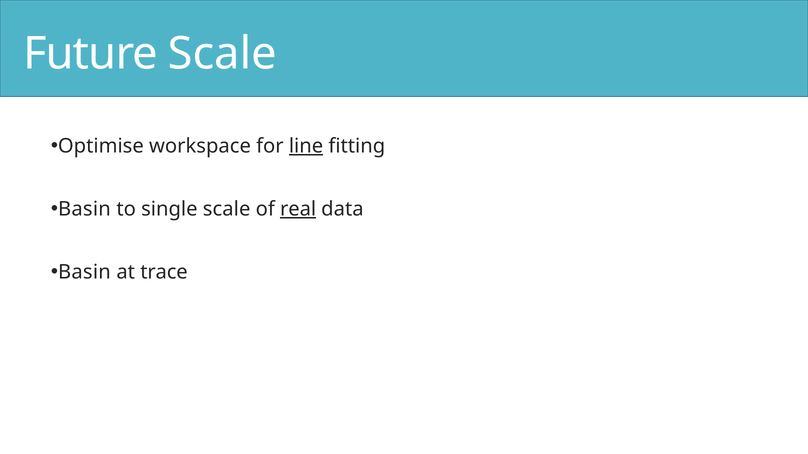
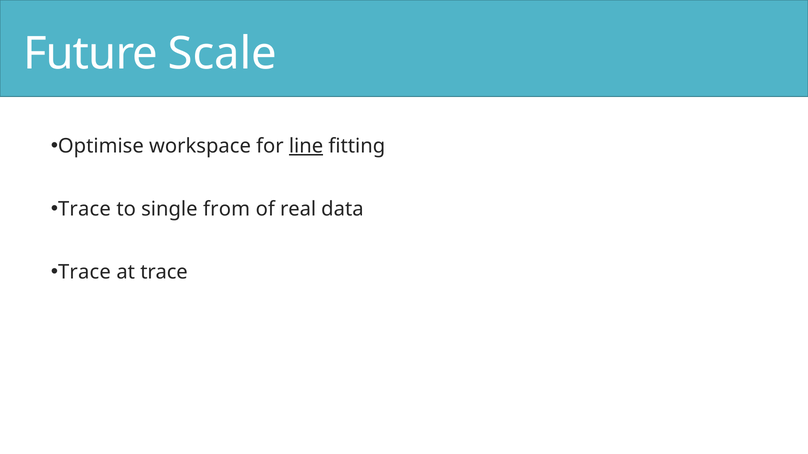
Basin at (84, 209): Basin -> Trace
single scale: scale -> from
real underline: present -> none
Basin at (84, 272): Basin -> Trace
